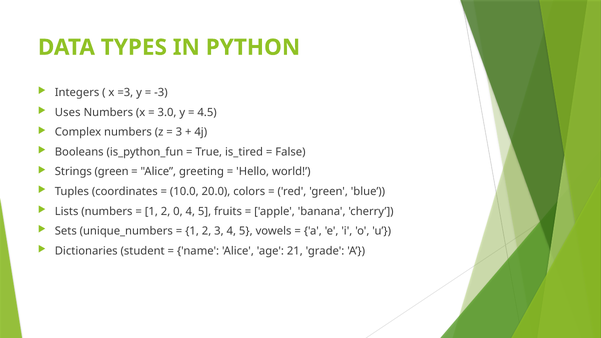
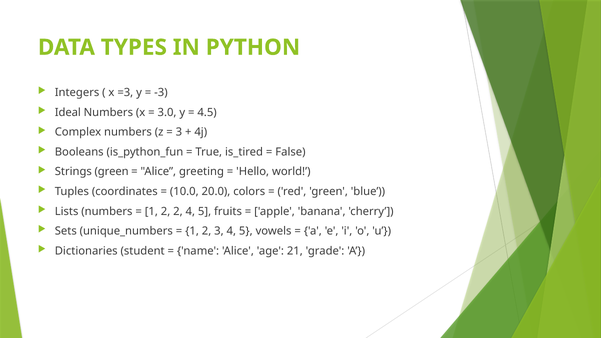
Uses: Uses -> Ideal
2 0: 0 -> 2
